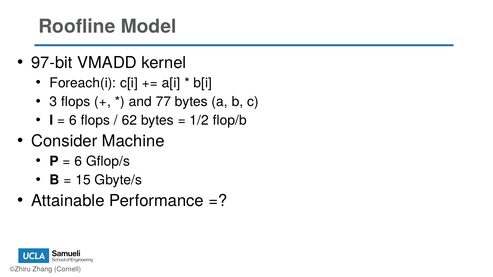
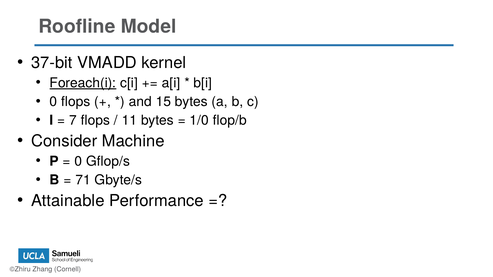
97-bit: 97-bit -> 37-bit
Foreach(i underline: none -> present
3 at (53, 102): 3 -> 0
77: 77 -> 15
6 at (73, 121): 6 -> 7
62: 62 -> 11
1/2: 1/2 -> 1/0
6 at (78, 161): 6 -> 0
15: 15 -> 71
